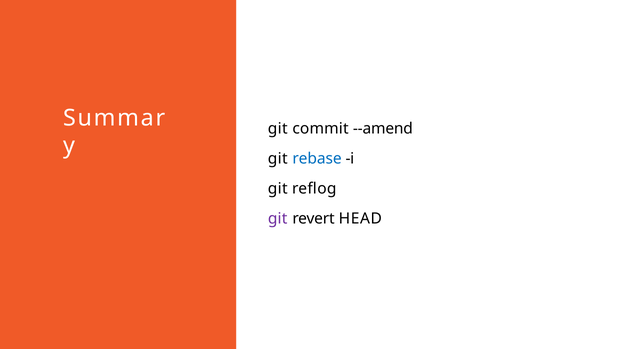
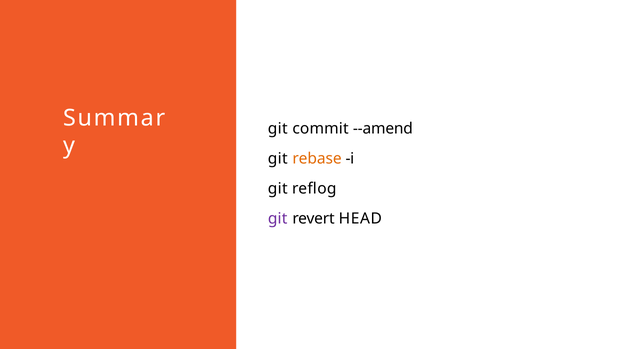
rebase colour: blue -> orange
